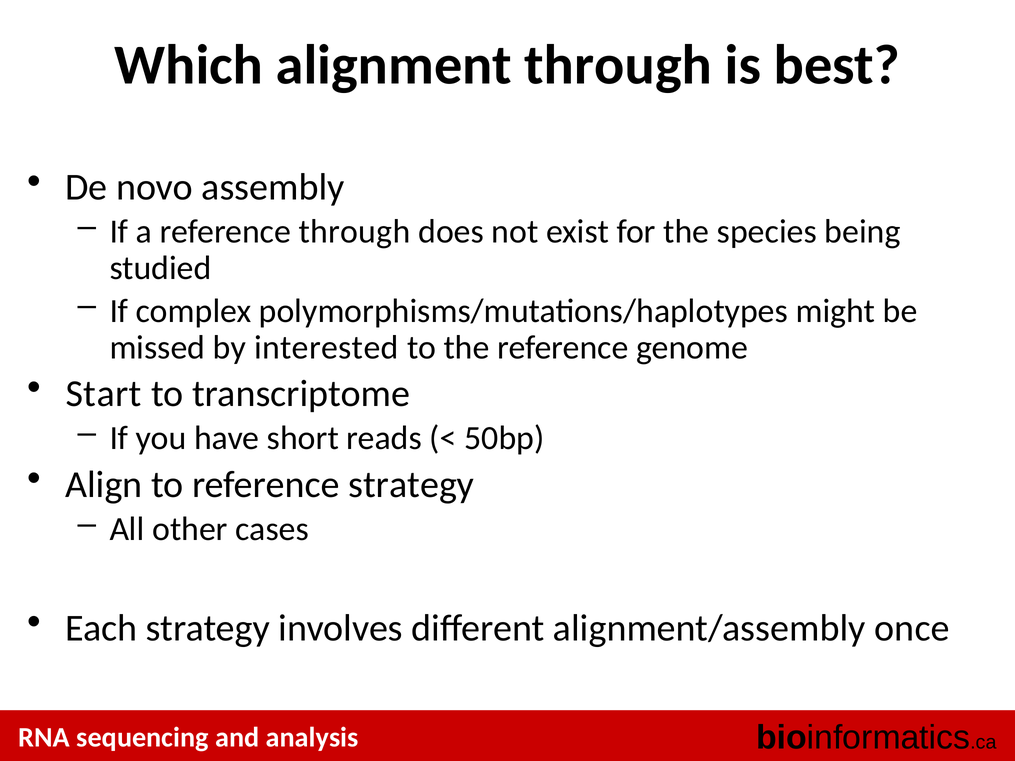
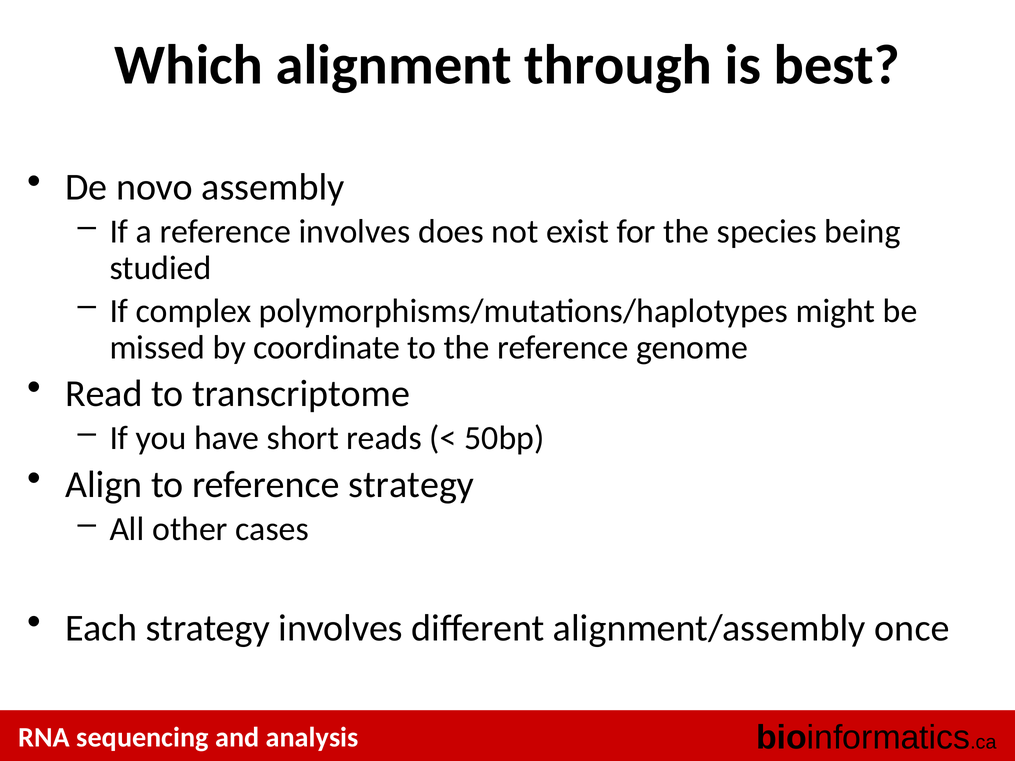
reference through: through -> involves
interested: interested -> coordinate
Start: Start -> Read
